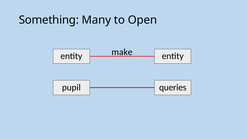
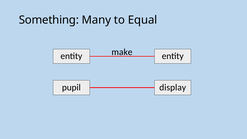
Open: Open -> Equal
queries: queries -> display
